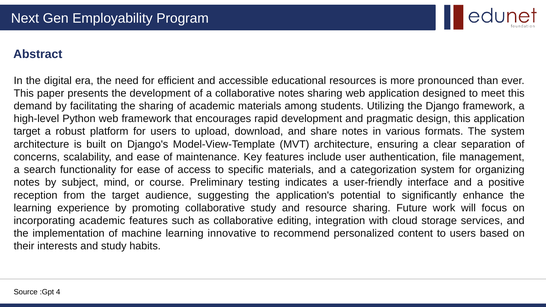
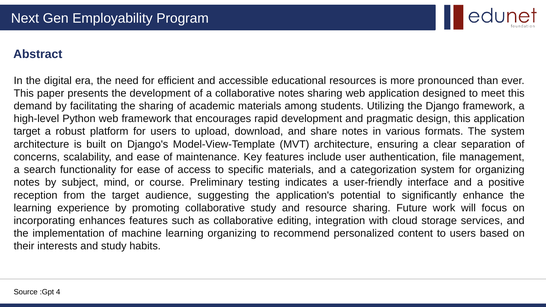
incorporating academic: academic -> enhances
learning innovative: innovative -> organizing
